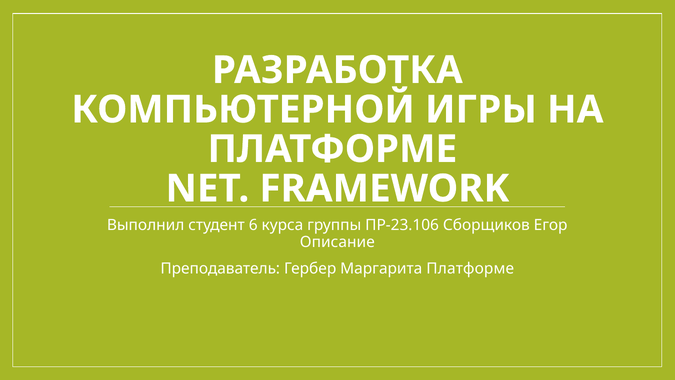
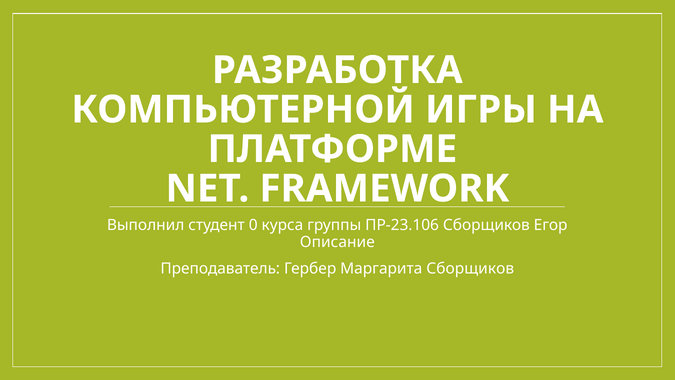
6: 6 -> 0
Маргарита Платформе: Платформе -> Сборщиков
